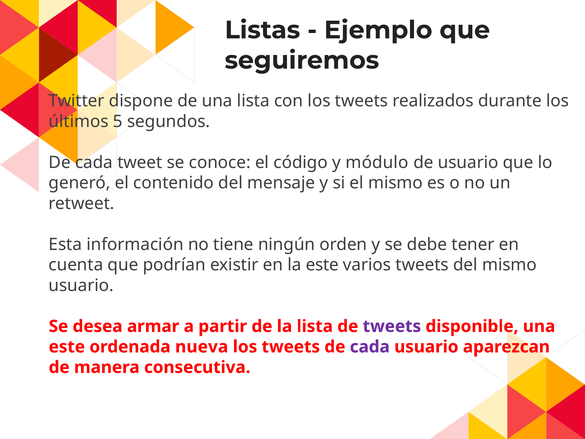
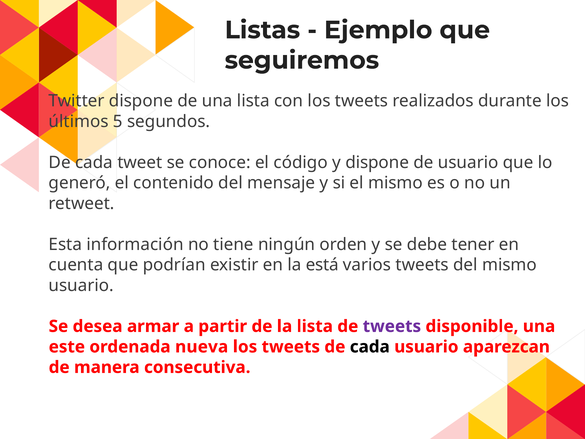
y módulo: módulo -> dispone
la este: este -> está
cada at (370, 347) colour: purple -> black
